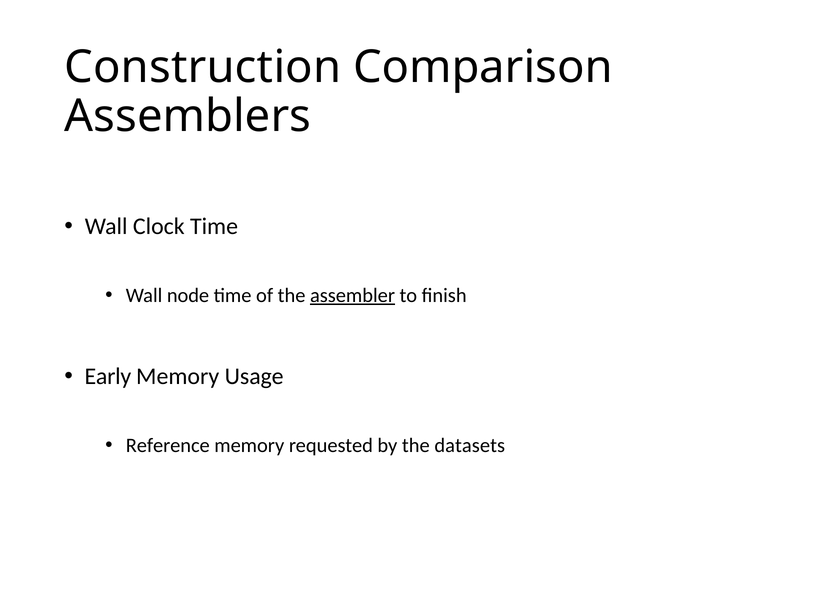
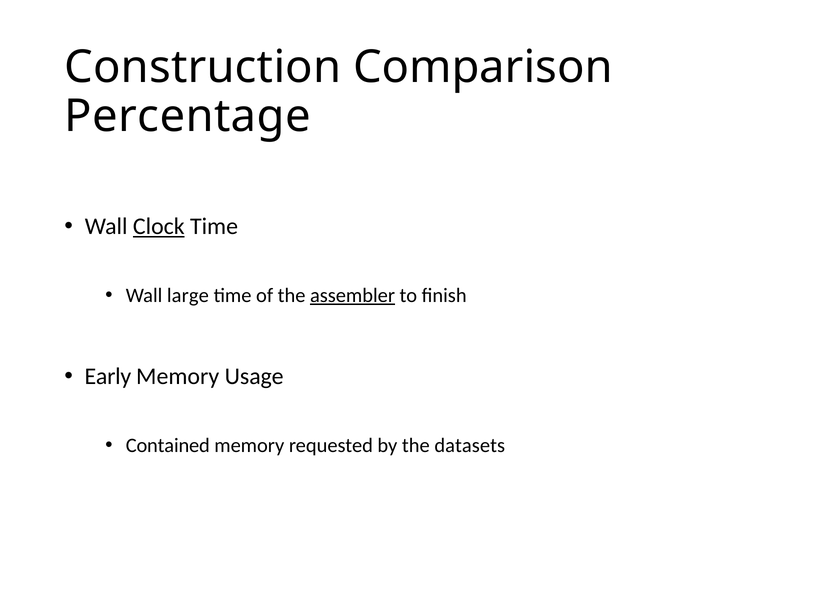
Assemblers: Assemblers -> Percentage
Clock underline: none -> present
node: node -> large
Reference: Reference -> Contained
